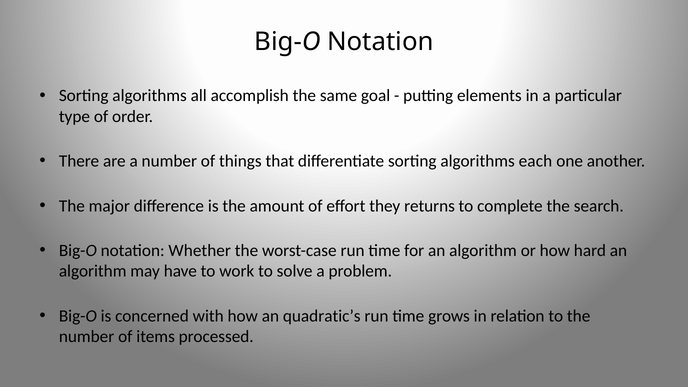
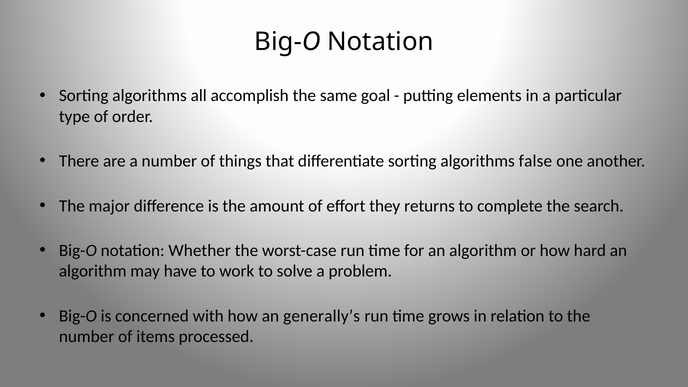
each: each -> false
quadratic’s: quadratic’s -> generally’s
